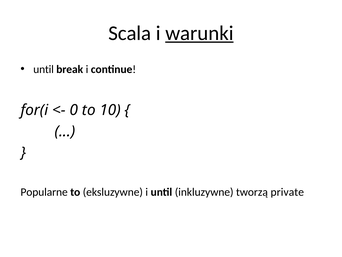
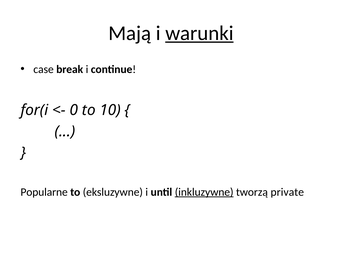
Scala: Scala -> Mają
until at (44, 69): until -> case
inkluzywne underline: none -> present
